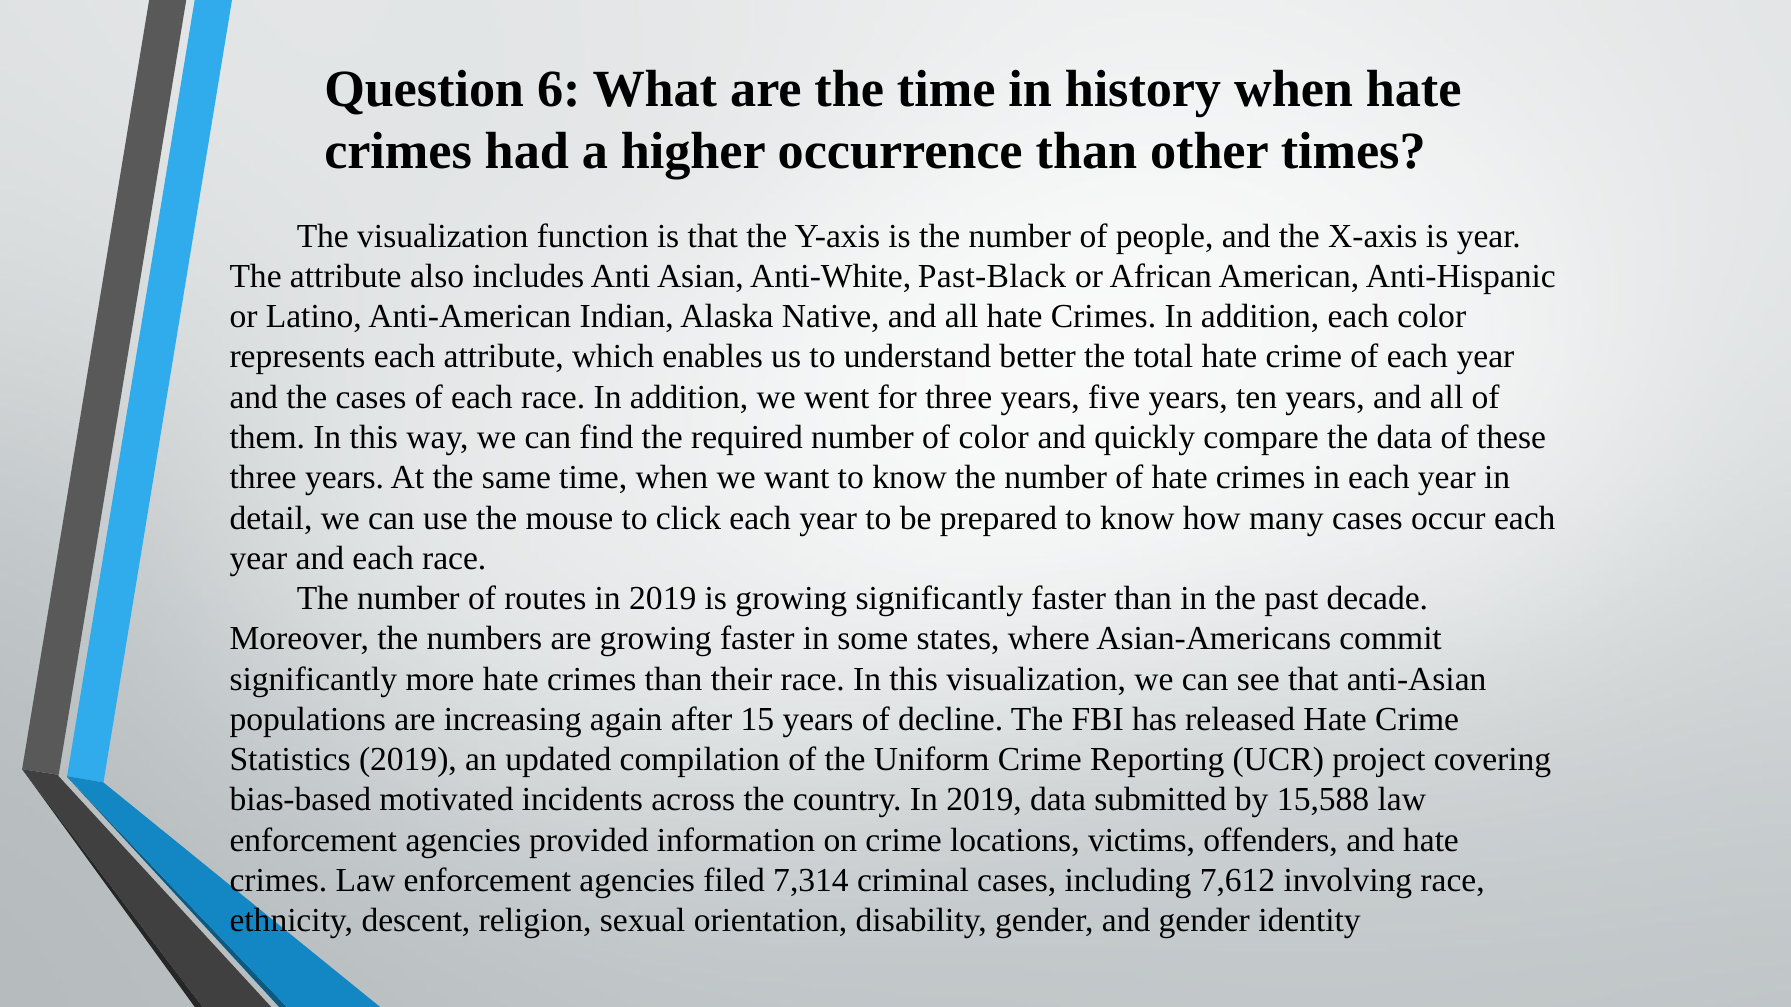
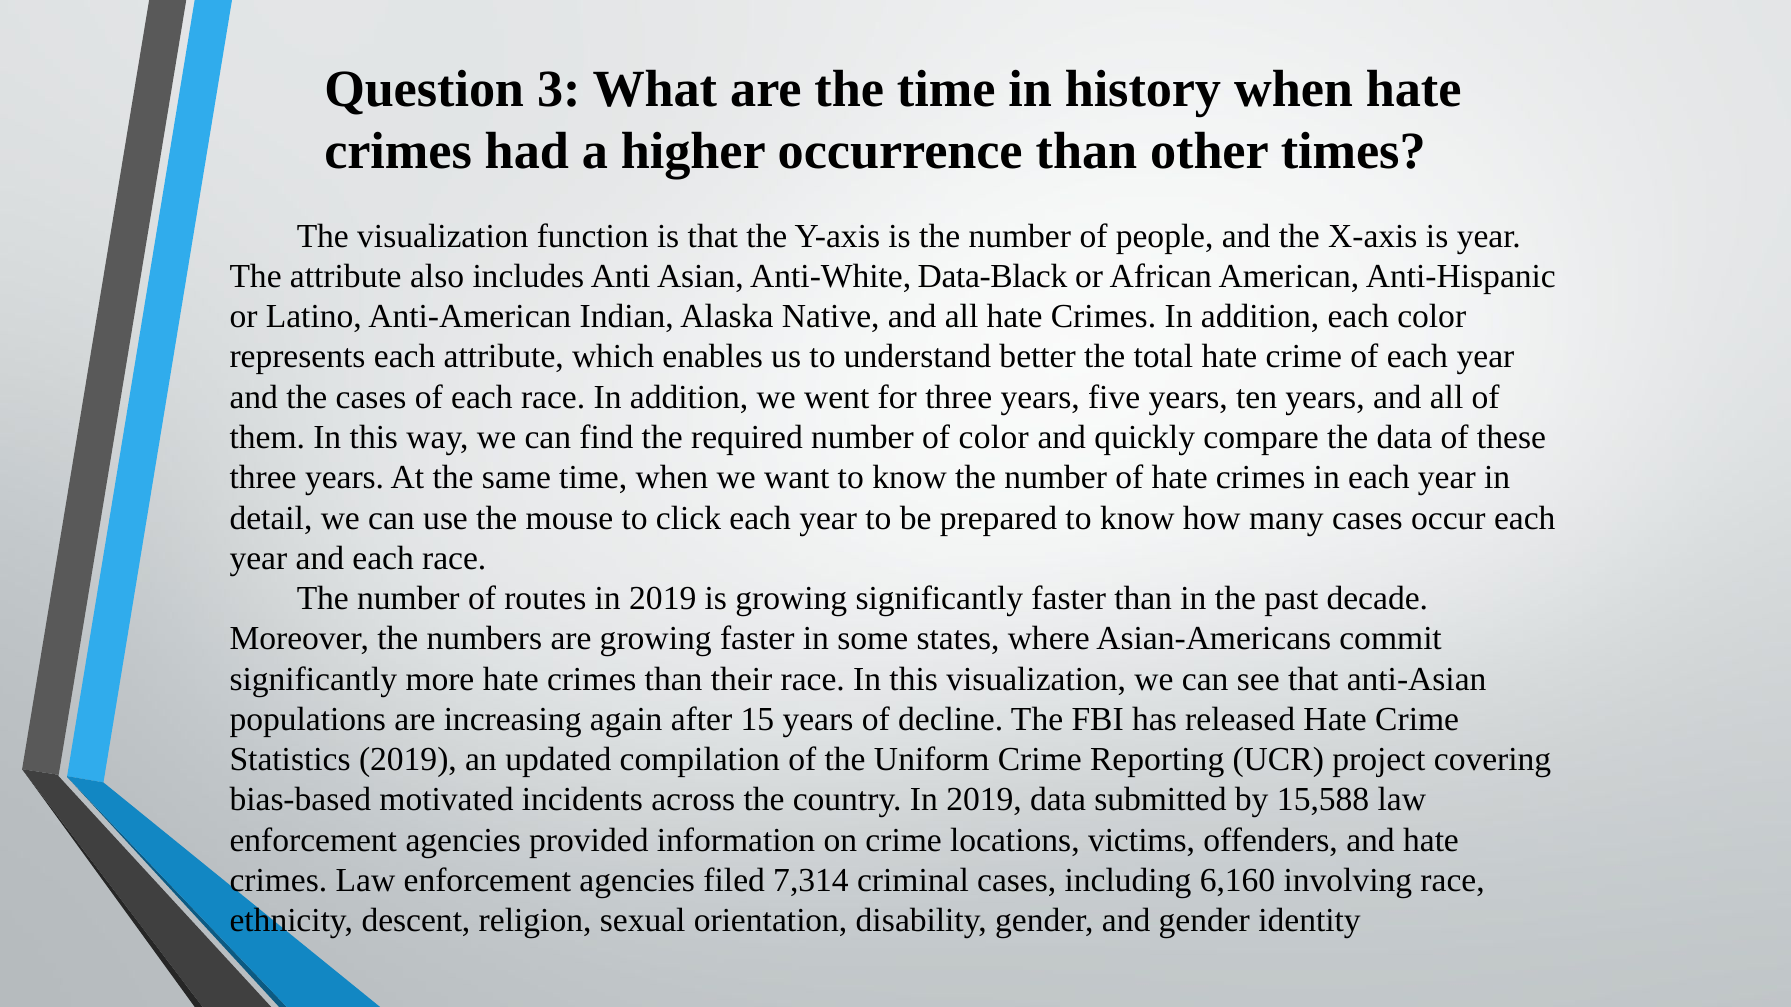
6: 6 -> 3
Past-Black: Past-Black -> Data-Black
7,612: 7,612 -> 6,160
